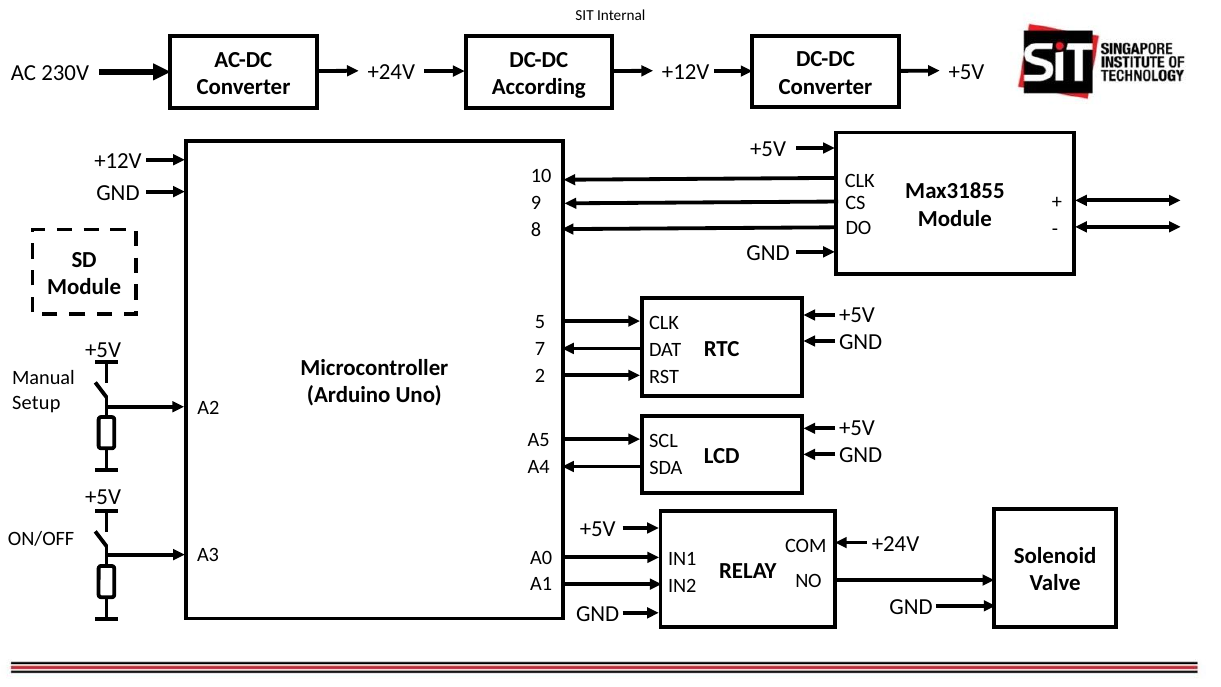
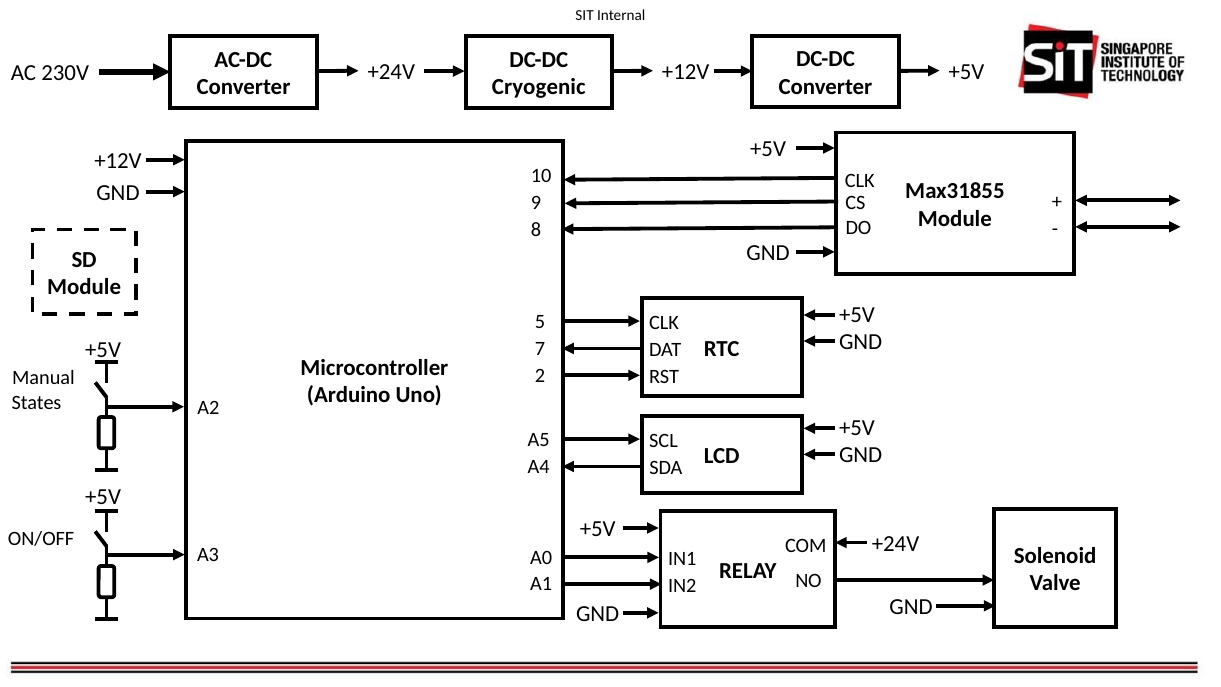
According: According -> Cryogenic
Setup: Setup -> States
